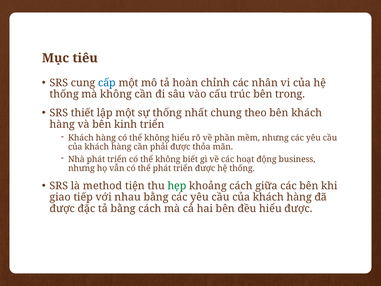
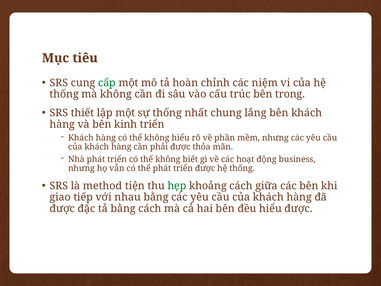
cấp colour: blue -> green
nhân: nhân -> niệm
theo: theo -> lắng
